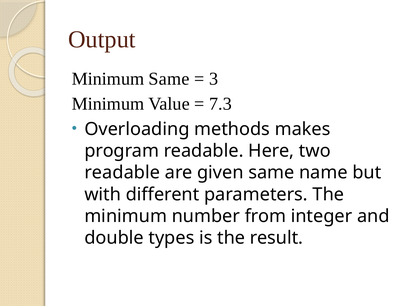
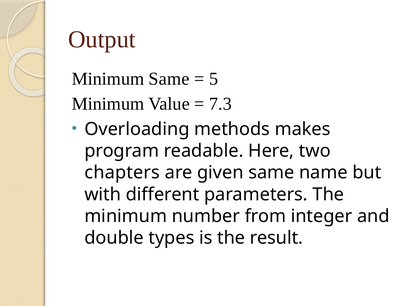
3: 3 -> 5
readable at (122, 173): readable -> chapters
